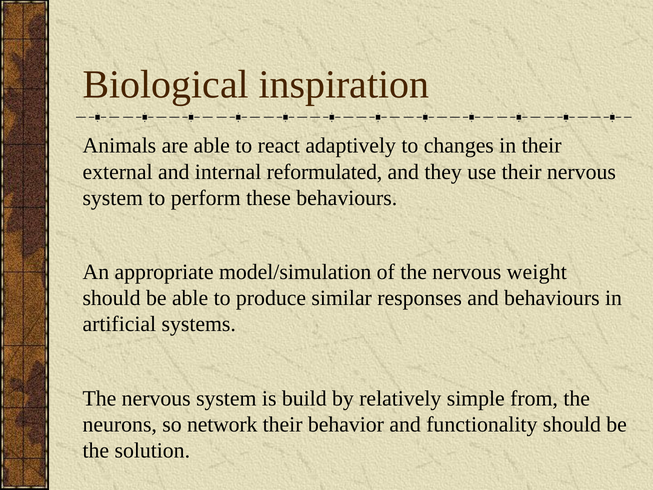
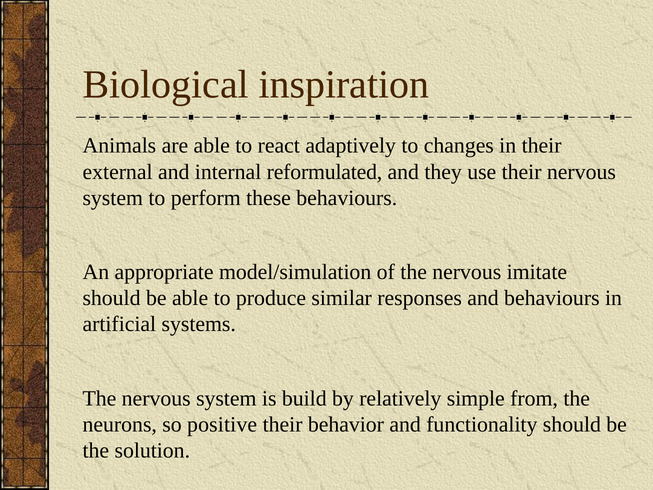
weight: weight -> imitate
network: network -> positive
